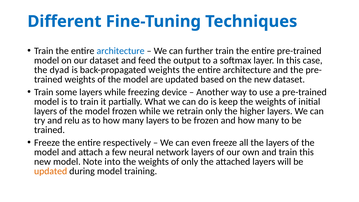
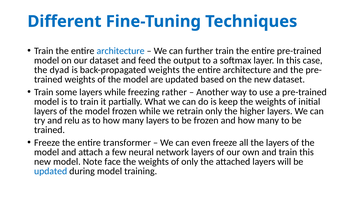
device: device -> rather
respectively: respectively -> transformer
into: into -> face
updated at (51, 171) colour: orange -> blue
